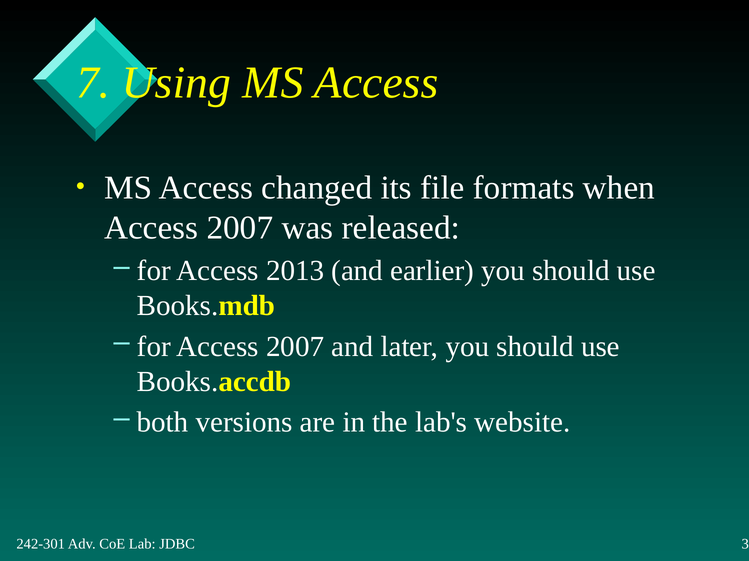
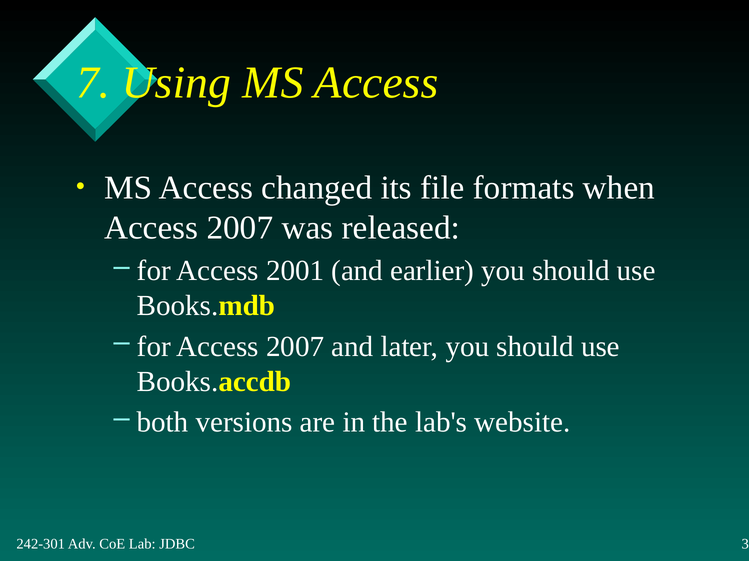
2013: 2013 -> 2001
